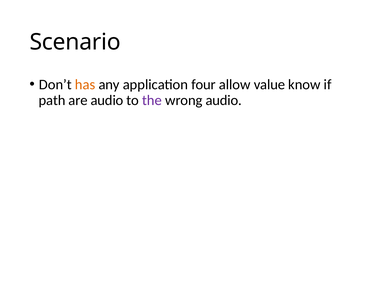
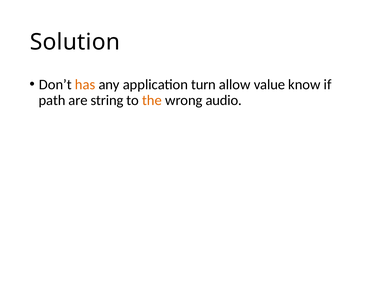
Scenario: Scenario -> Solution
four: four -> turn
are audio: audio -> string
the colour: purple -> orange
